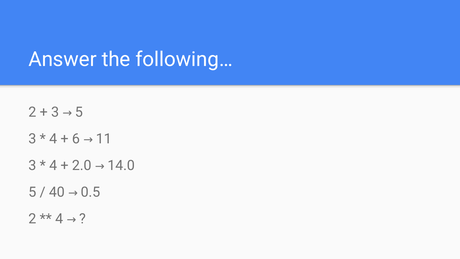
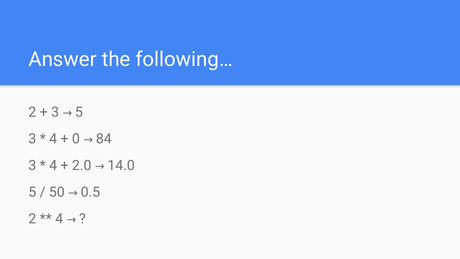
6: 6 -> 0
11: 11 -> 84
40: 40 -> 50
